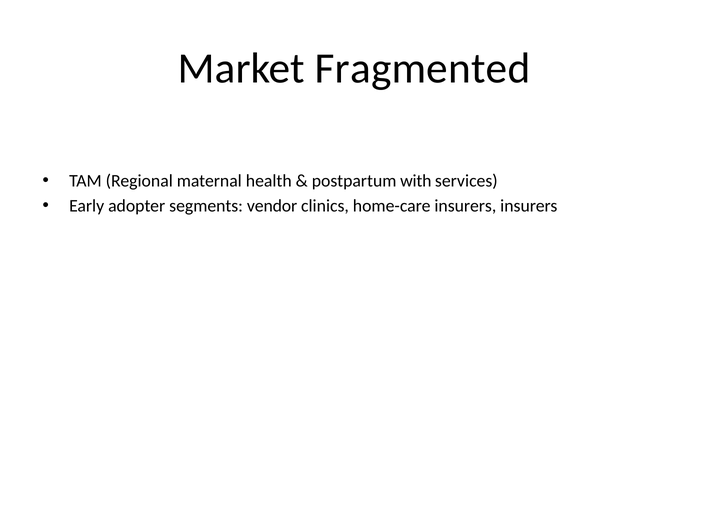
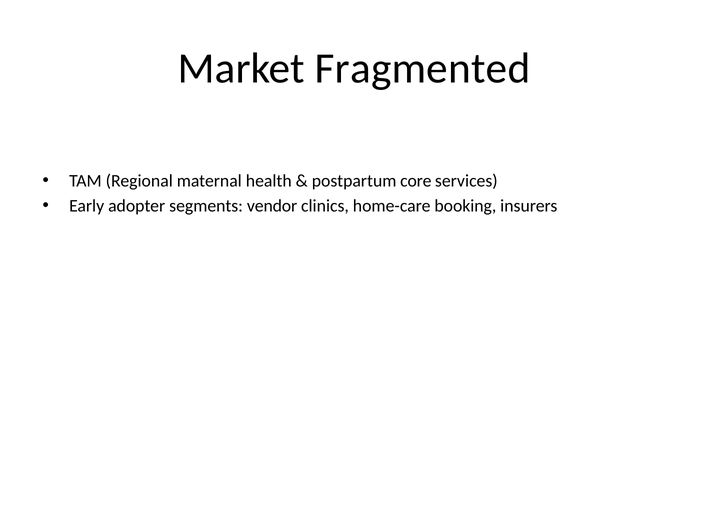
with: with -> core
home-care insurers: insurers -> booking
